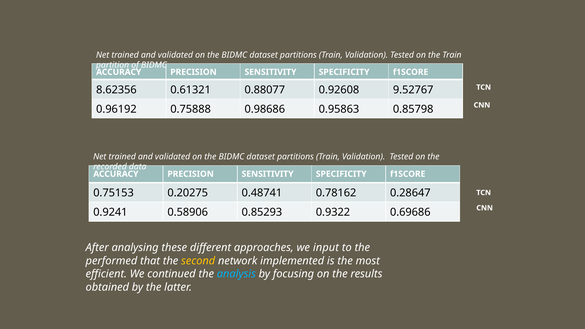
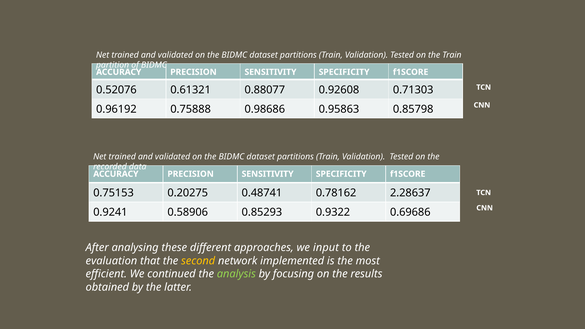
8.62356: 8.62356 -> 0.52076
9.52767: 9.52767 -> 0.71303
0.28647: 0.28647 -> 2.28637
performed: performed -> evaluation
analysis colour: light blue -> light green
